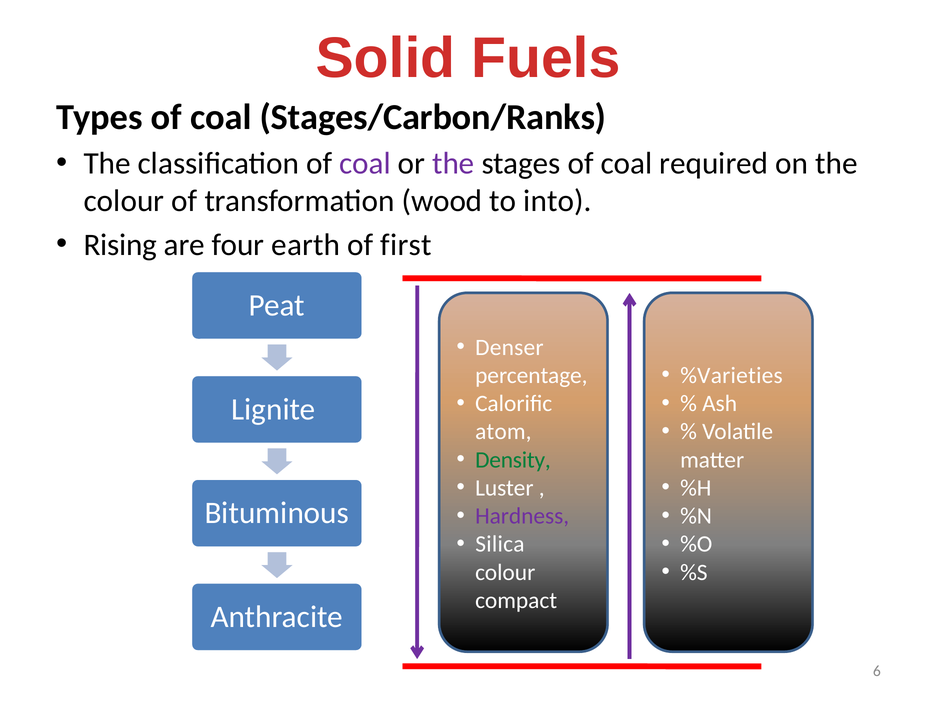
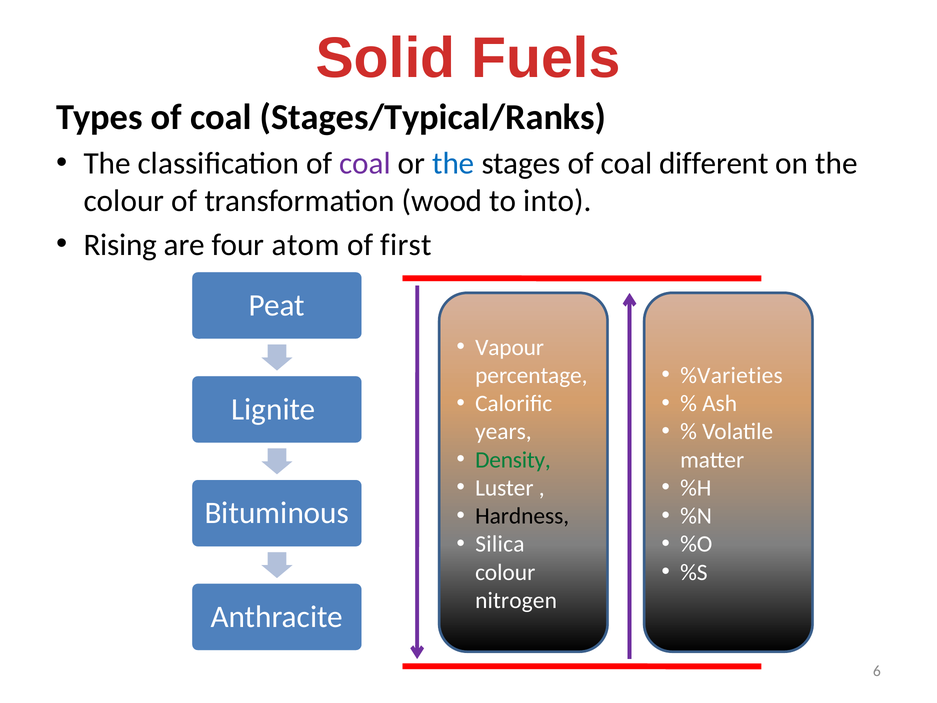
Stages/Carbon/Ranks: Stages/Carbon/Ranks -> Stages/Typical/Ranks
the at (453, 163) colour: purple -> blue
required: required -> different
earth: earth -> atom
Denser: Denser -> Vapour
atom: atom -> years
Hardness colour: purple -> black
compact: compact -> nitrogen
